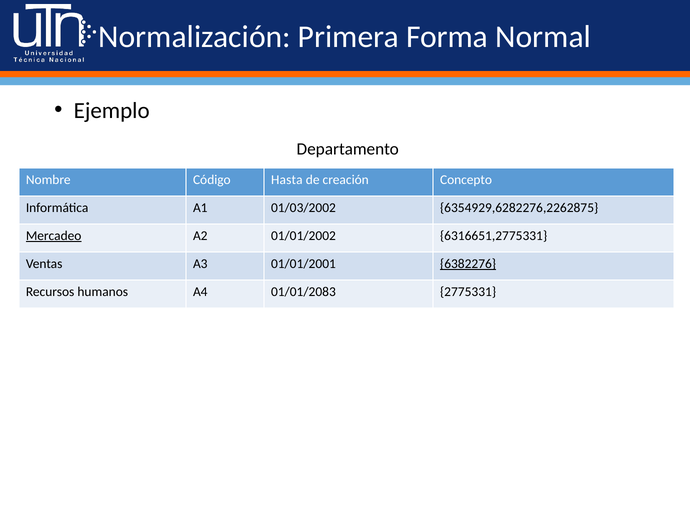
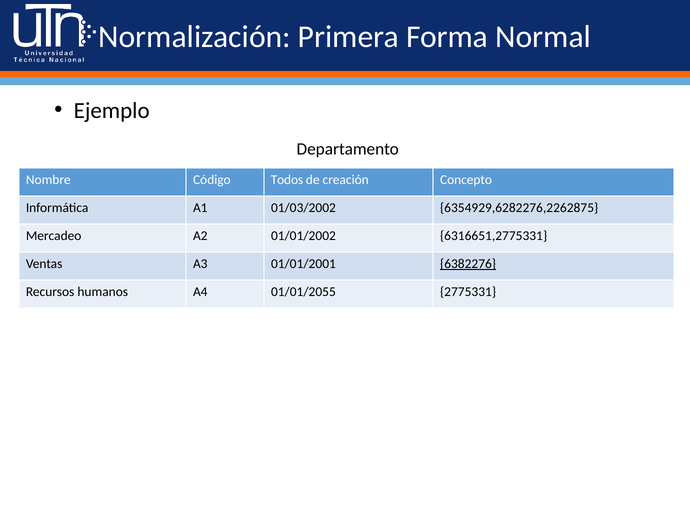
Hasta: Hasta -> Todos
Mercadeo underline: present -> none
01/01/2083: 01/01/2083 -> 01/01/2055
